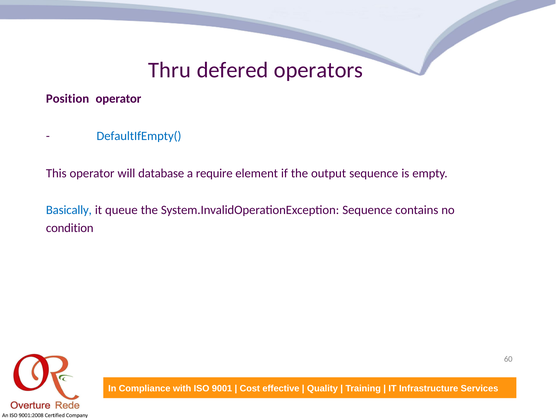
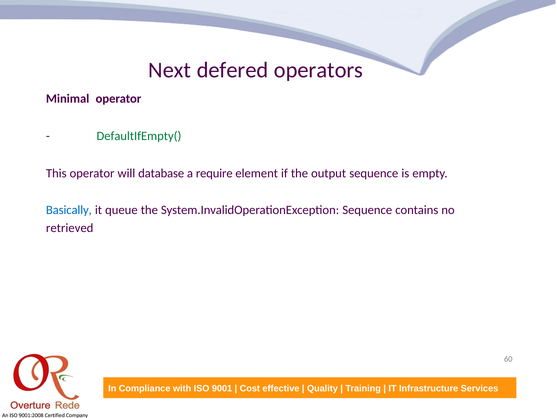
Thru: Thru -> Next
Position: Position -> Minimal
DefaultIfEmpty( colour: blue -> green
condition: condition -> retrieved
